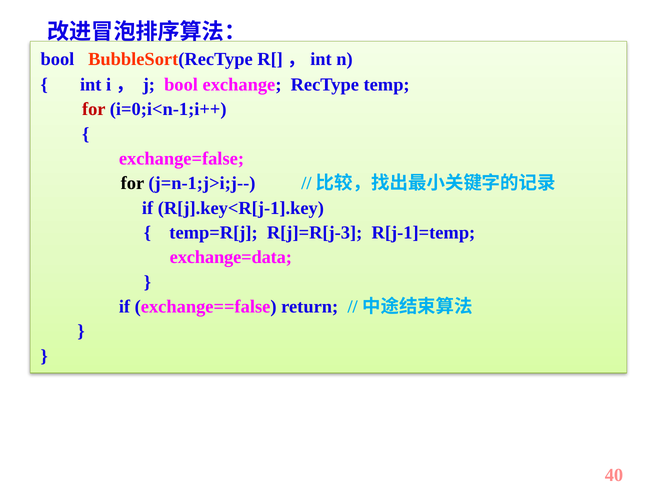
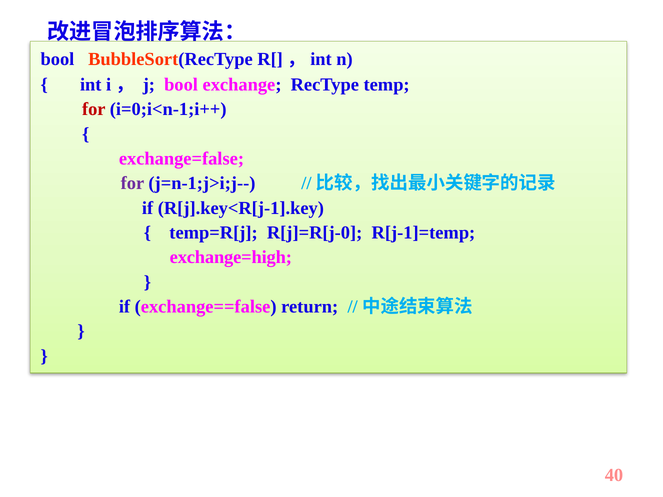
for at (132, 183) colour: black -> purple
R[j]=R[j-3: R[j]=R[j-3 -> R[j]=R[j-0
exchange=data: exchange=data -> exchange=high
